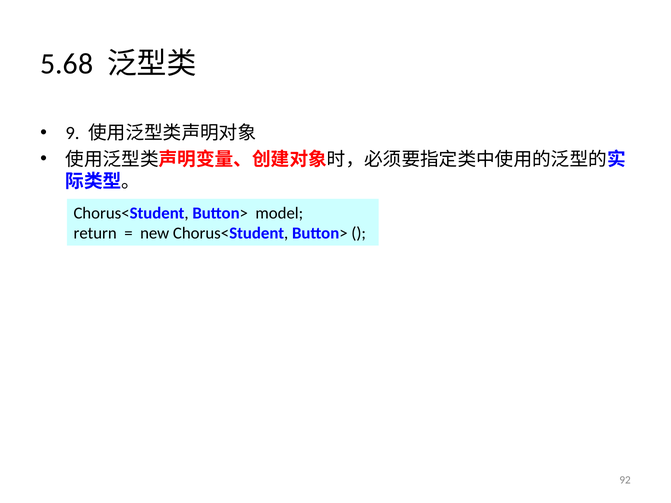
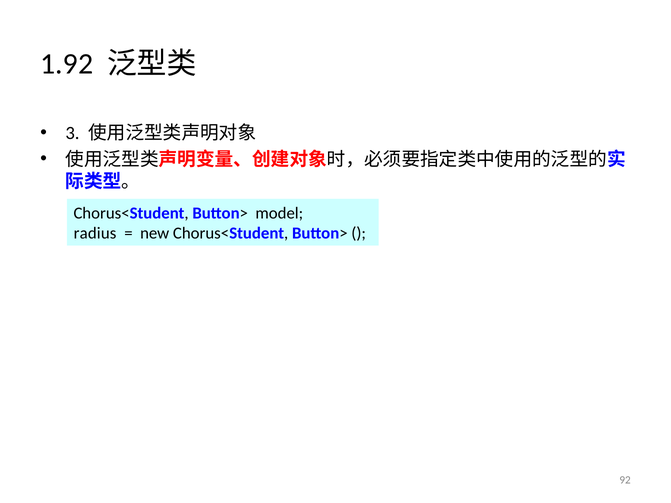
5.68: 5.68 -> 1.92
9: 9 -> 3
return: return -> radius
